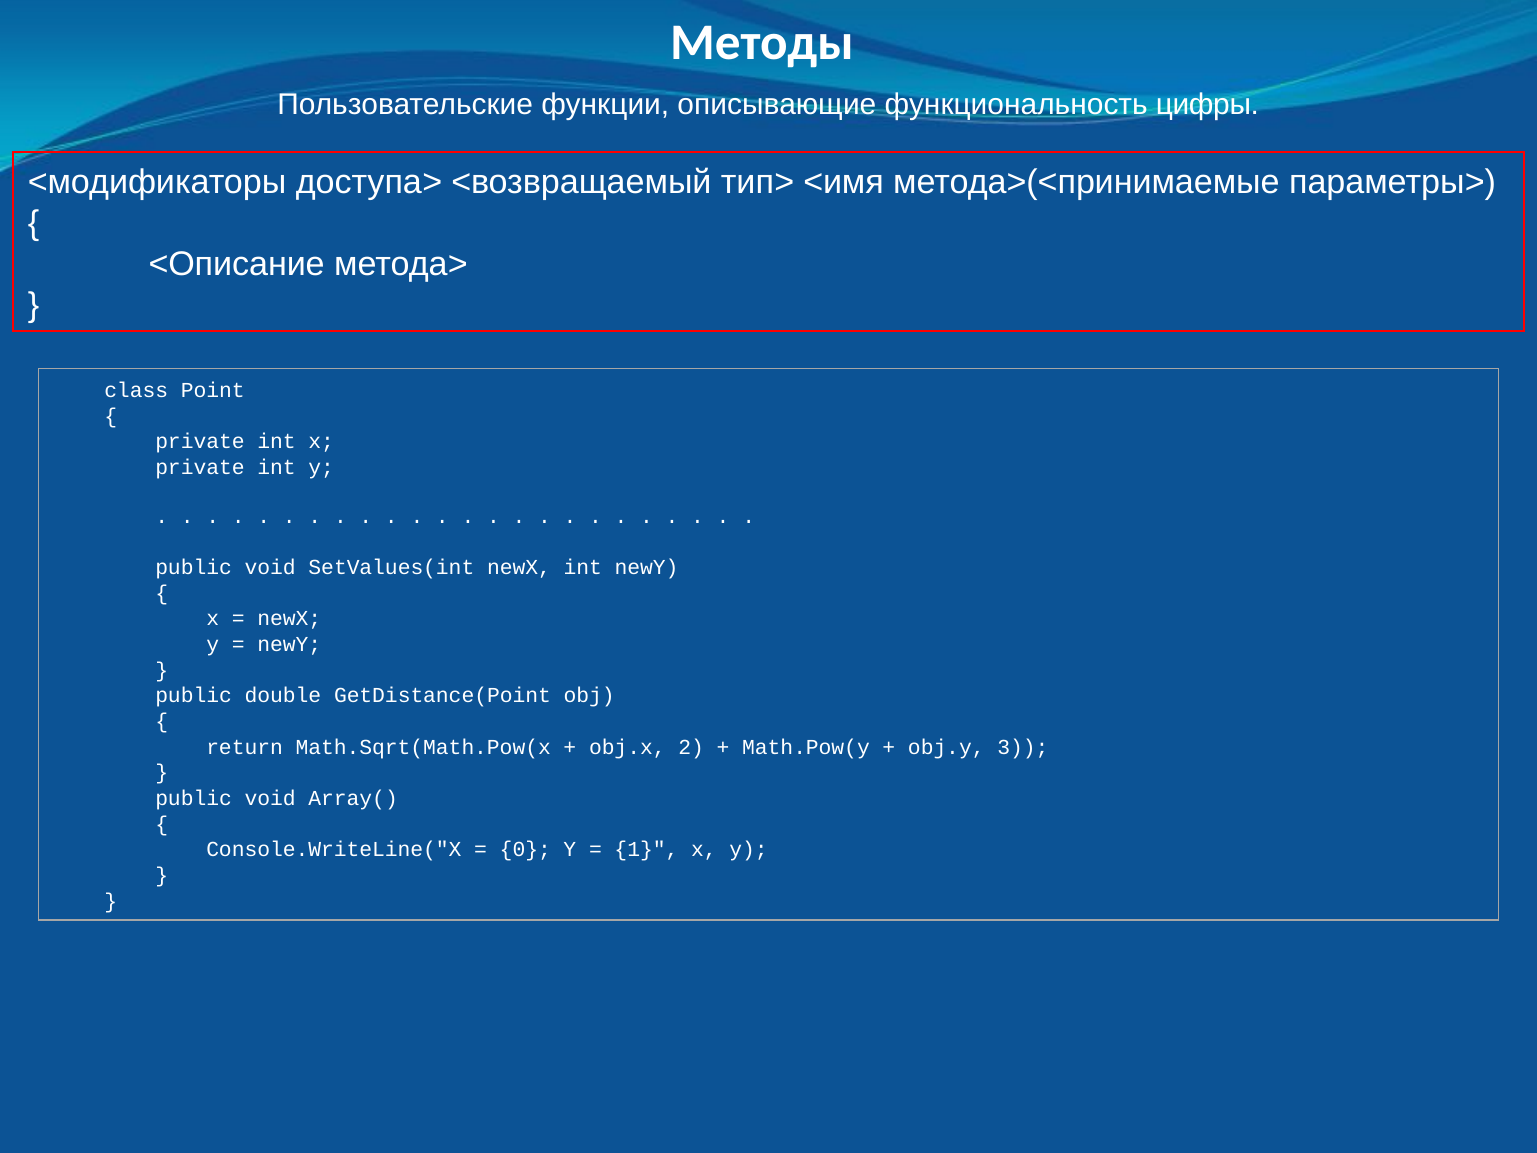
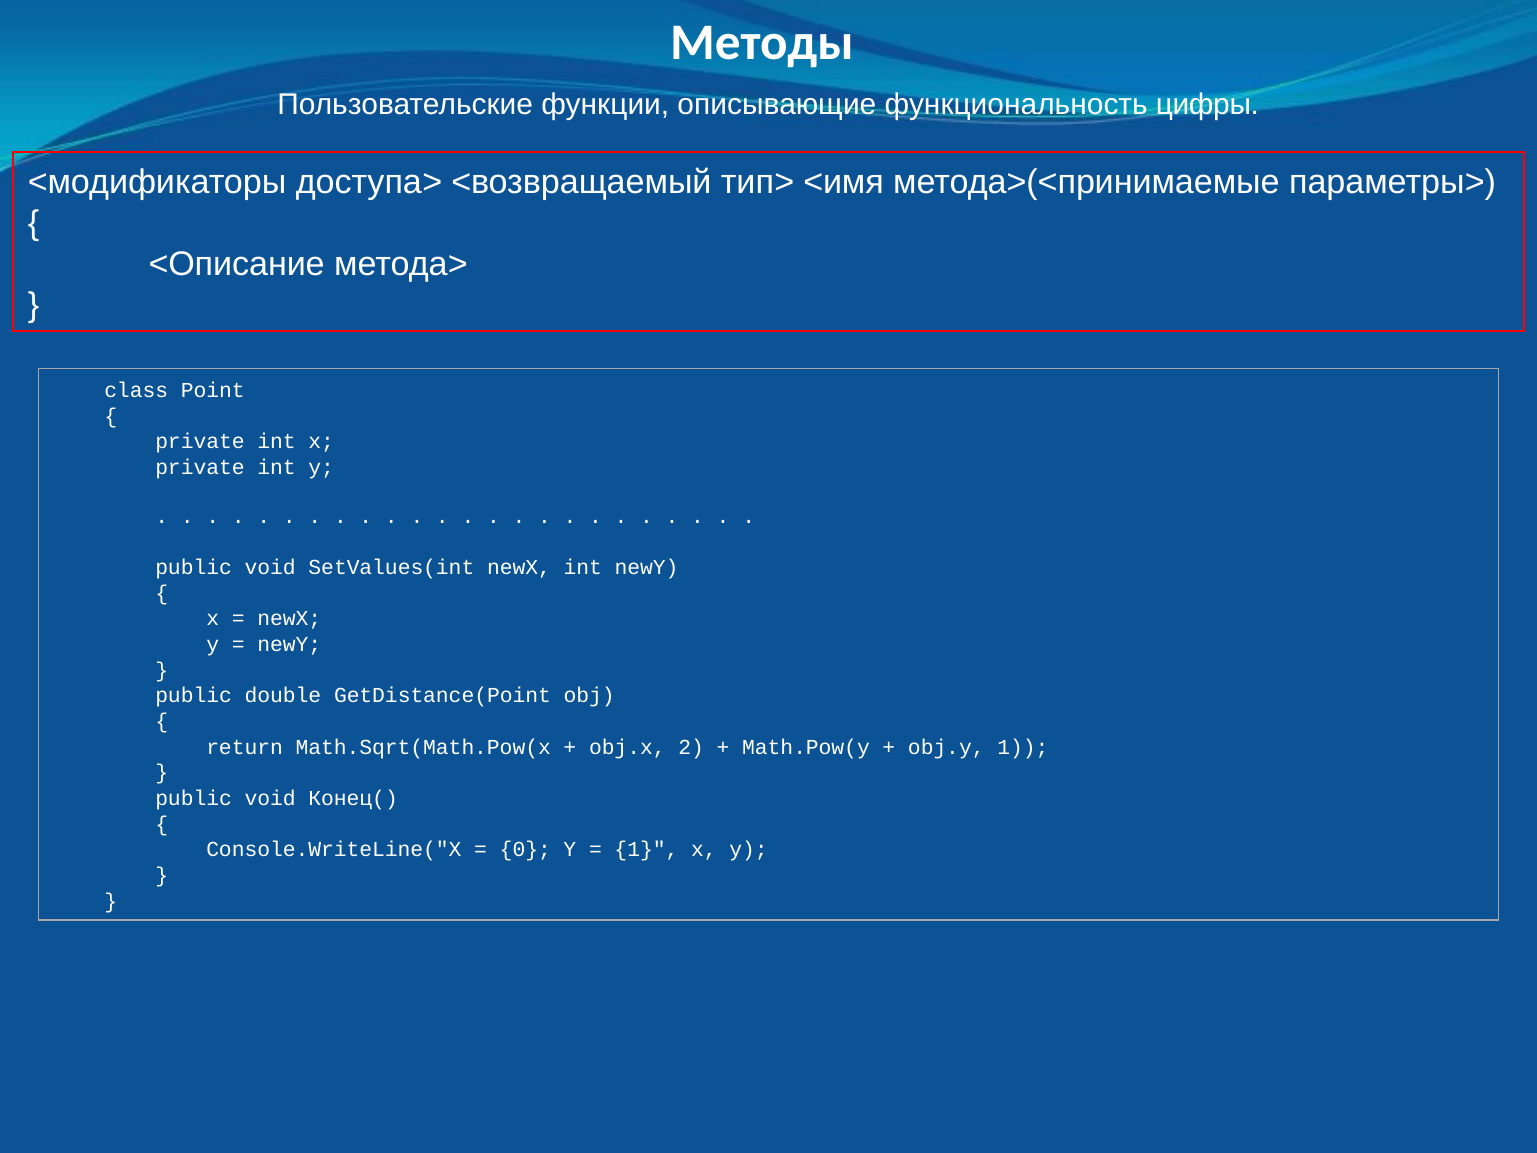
obj.y 3: 3 -> 1
Array(: Array( -> Конец(
